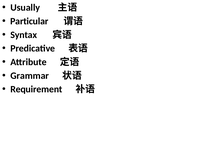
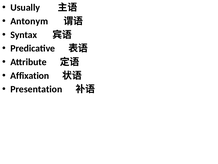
Particular: Particular -> Antonym
Grammar: Grammar -> Affixation
Requirement: Requirement -> Presentation
